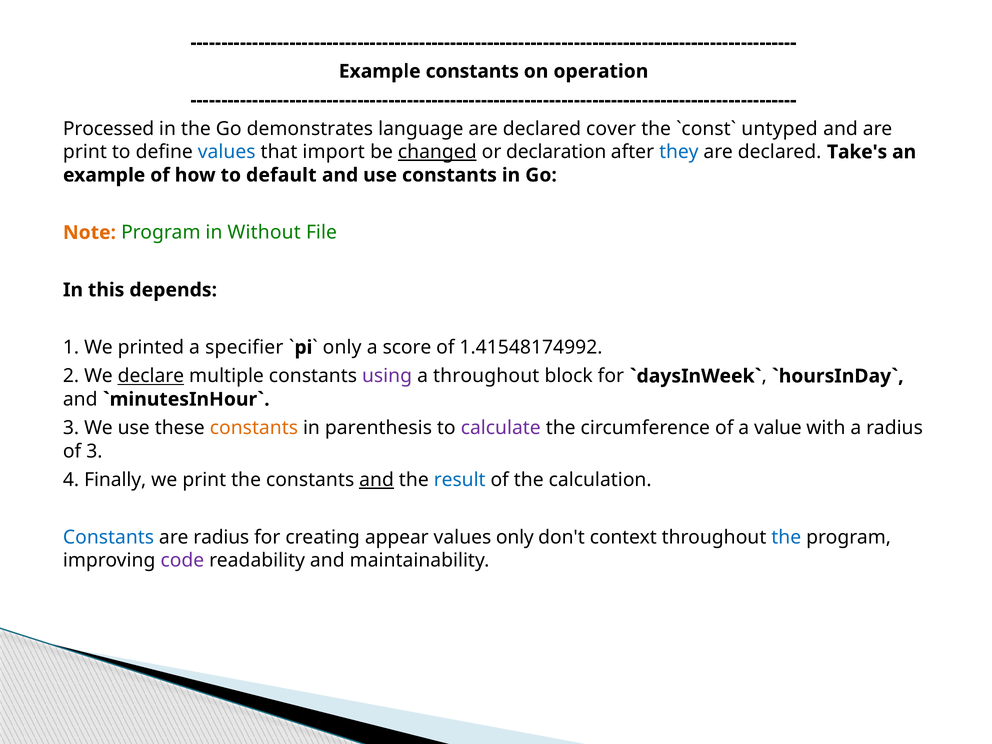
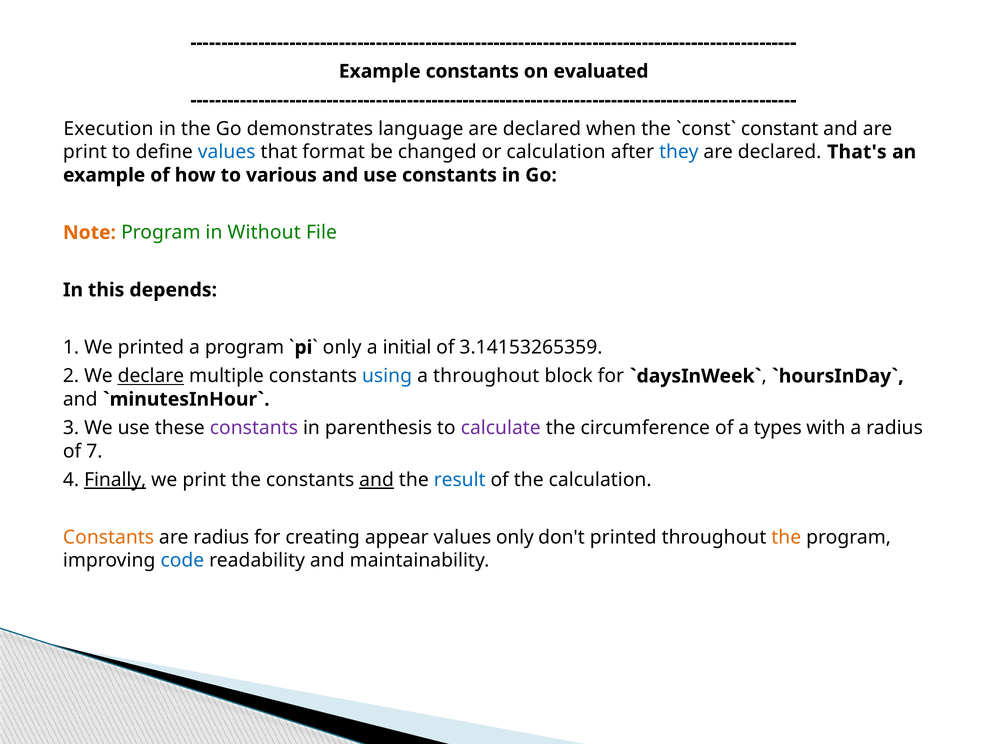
operation: operation -> evaluated
Processed: Processed -> Execution
cover: cover -> when
untyped: untyped -> constant
import: import -> format
changed underline: present -> none
or declaration: declaration -> calculation
Take's: Take's -> That's
default: default -> various
a specifier: specifier -> program
score: score -> initial
1.41548174992: 1.41548174992 -> 3.14153265359
using colour: purple -> blue
constants at (254, 428) colour: orange -> purple
value: value -> types
of 3: 3 -> 7
Finally underline: none -> present
Constants at (109, 537) colour: blue -> orange
don't context: context -> printed
the at (786, 537) colour: blue -> orange
code colour: purple -> blue
